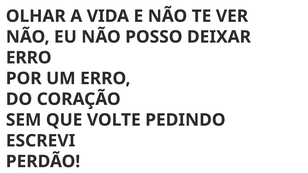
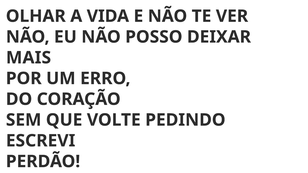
ERRO at (29, 58): ERRO -> MAIS
